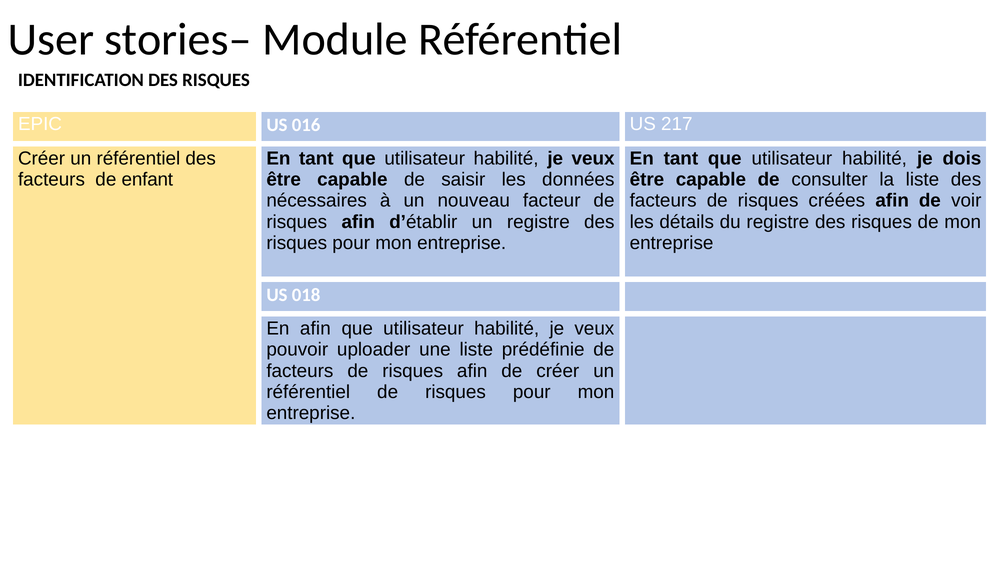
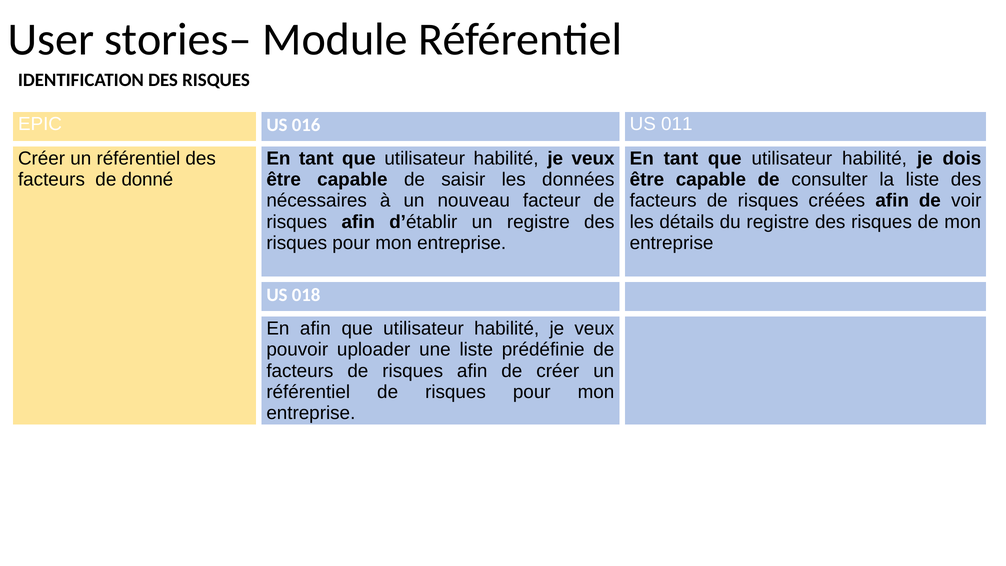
217: 217 -> 011
enfant: enfant -> donné
